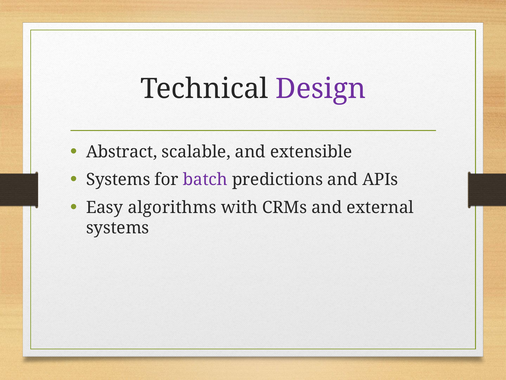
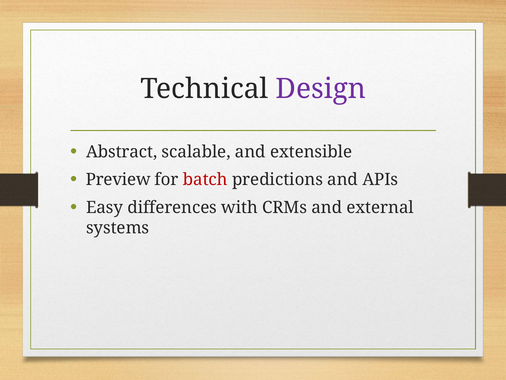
Systems at (118, 179): Systems -> Preview
batch colour: purple -> red
algorithms: algorithms -> differences
